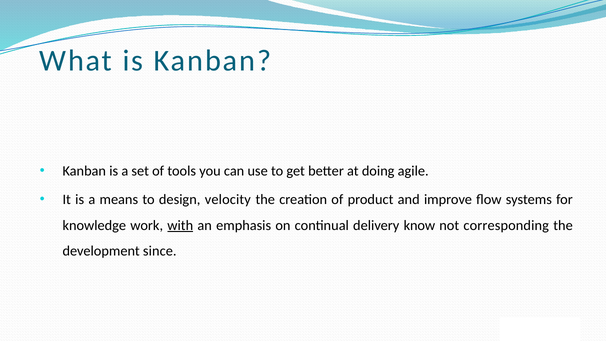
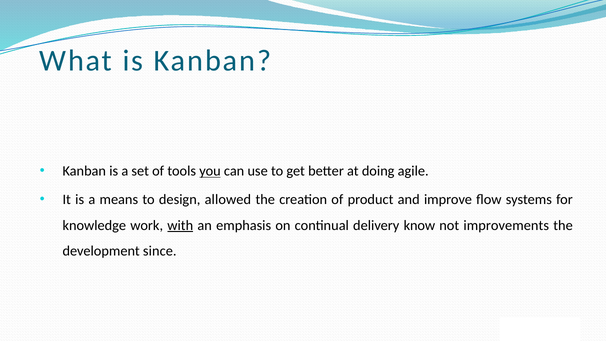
you underline: none -> present
velocity: velocity -> allowed
corresponding: corresponding -> improvements
